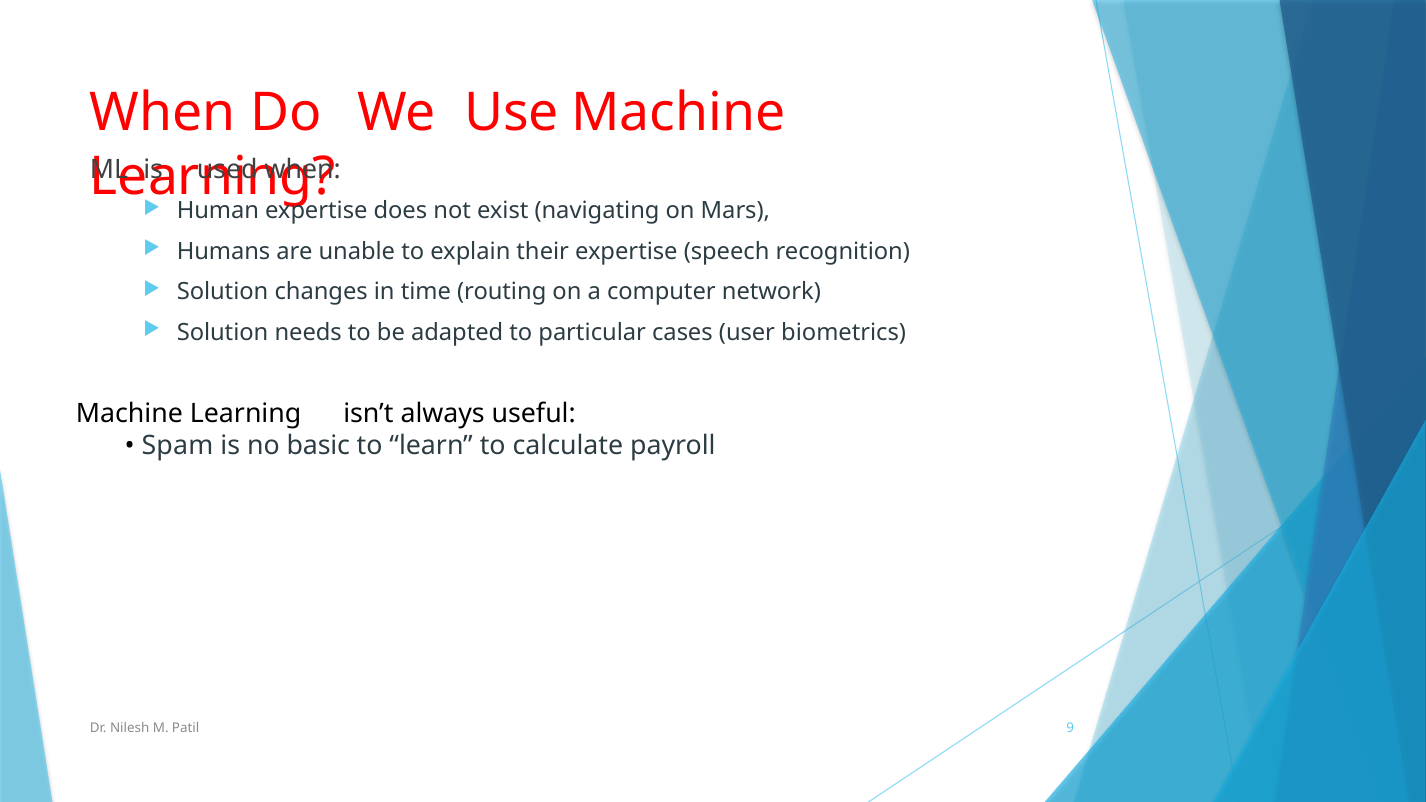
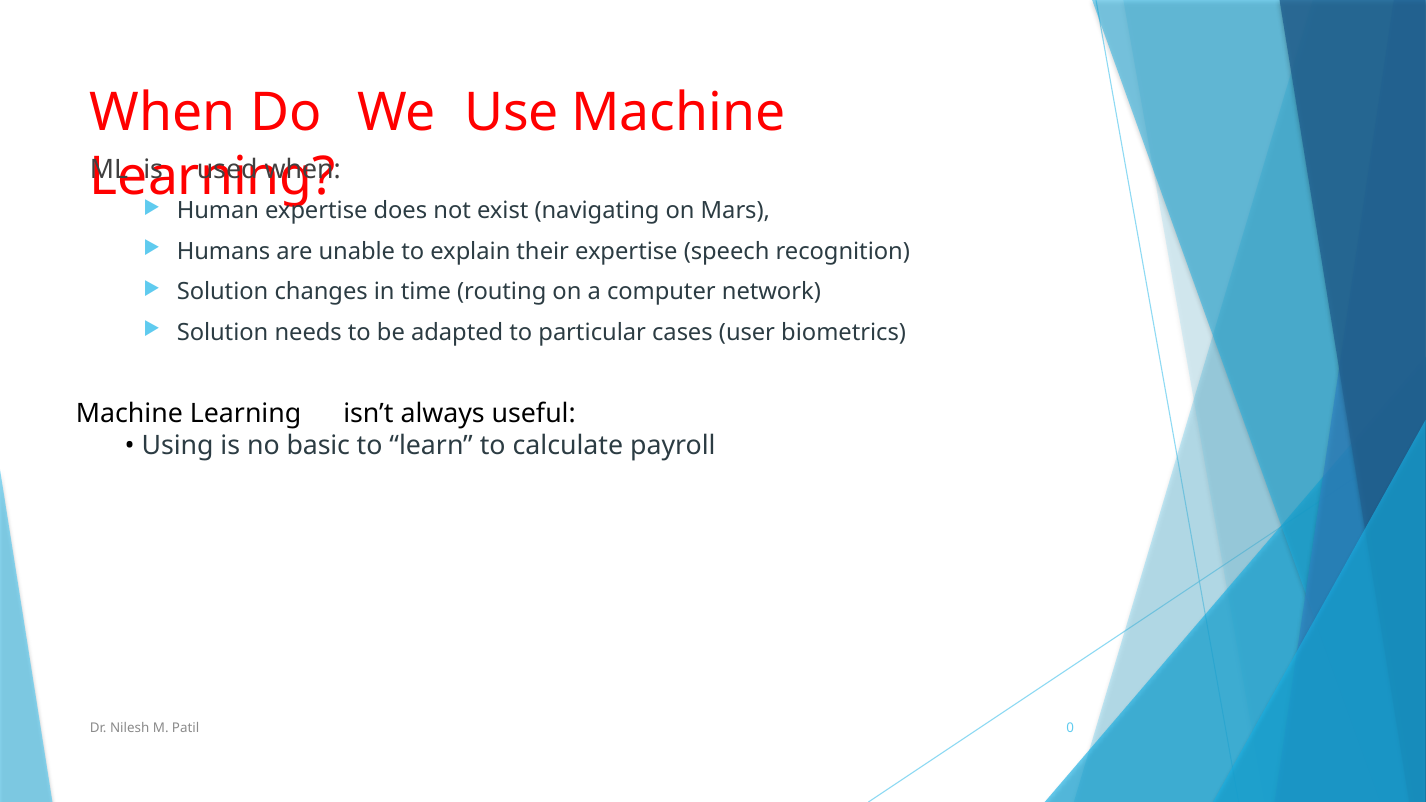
Spam: Spam -> Using
9: 9 -> 0
